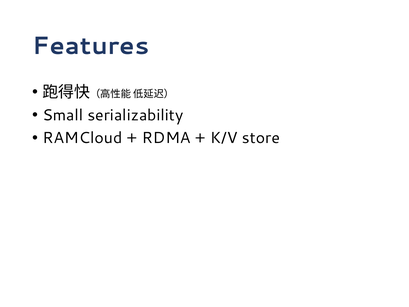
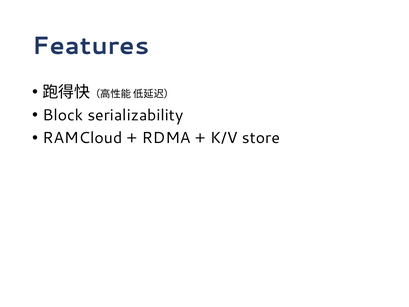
Small: Small -> Block
